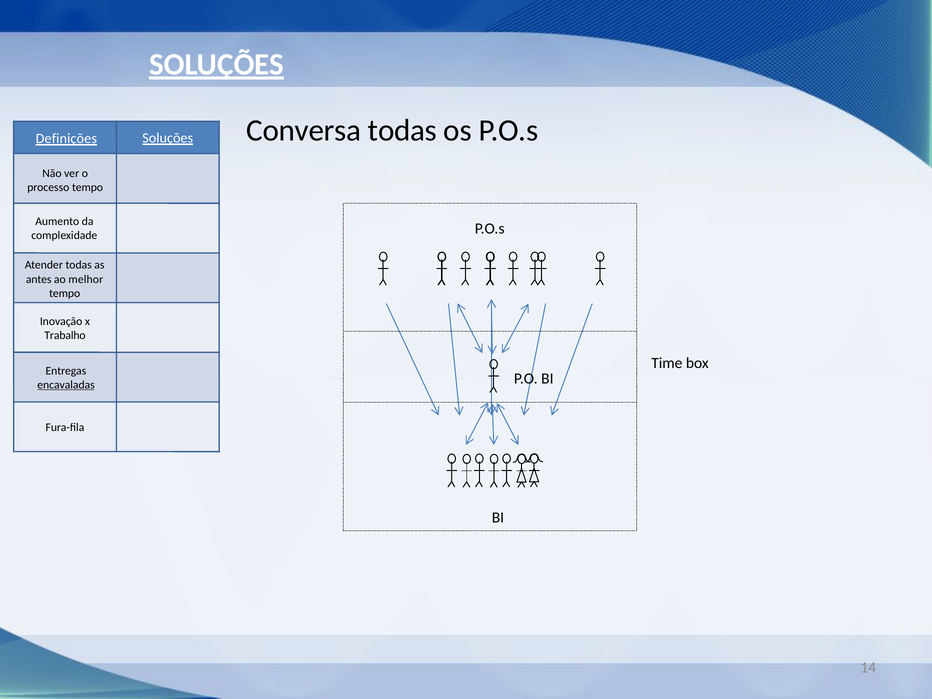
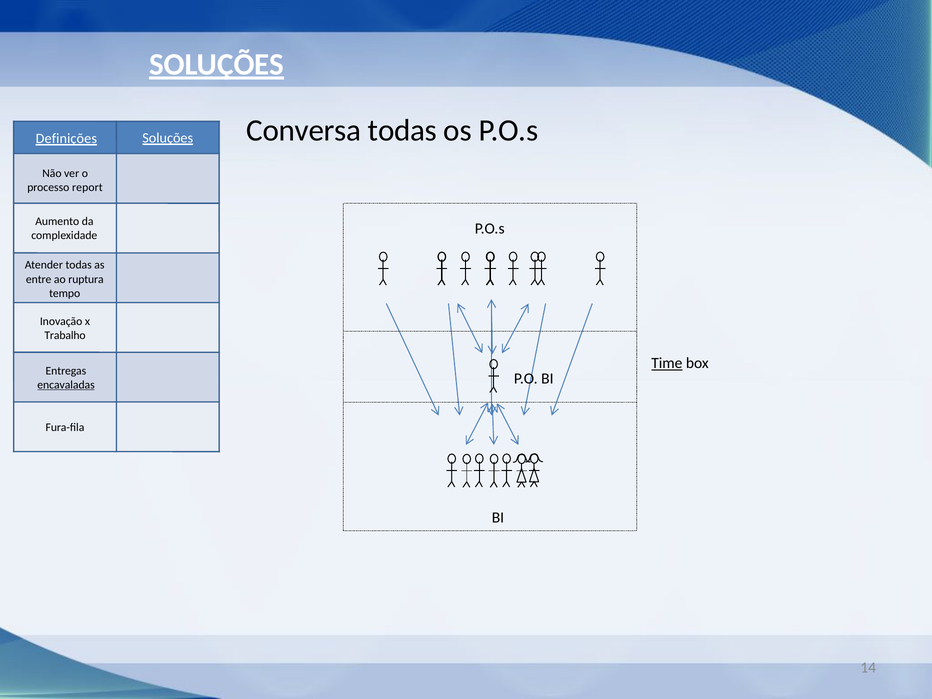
processo tempo: tempo -> report
antes: antes -> entre
melhor: melhor -> ruptura
Time underline: none -> present
